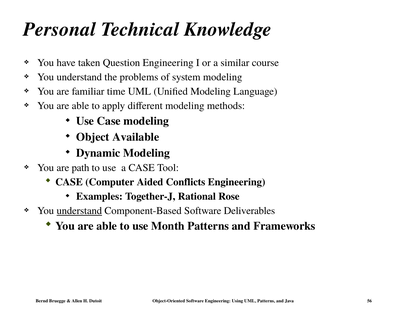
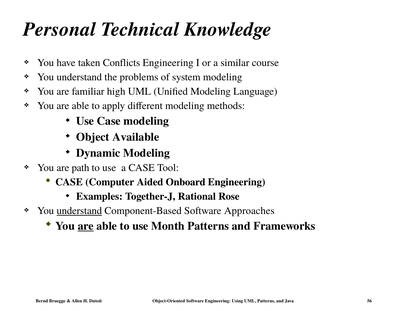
Question: Question -> Conflicts
time: time -> high
Conflicts: Conflicts -> Onboard
Deliverables: Deliverables -> Approaches
are at (86, 226) underline: none -> present
